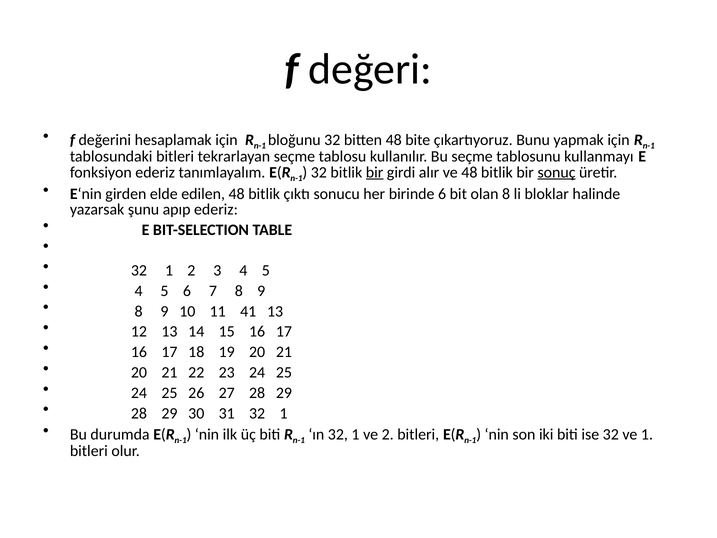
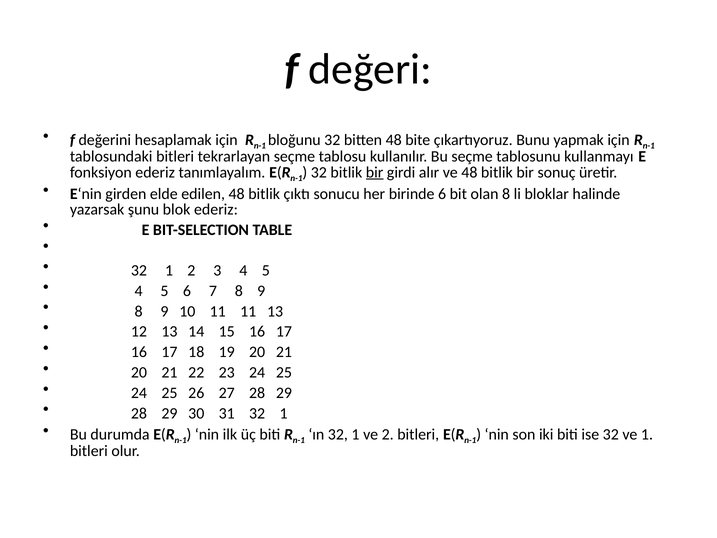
sonuç underline: present -> none
apıp: apıp -> blok
11 41: 41 -> 11
